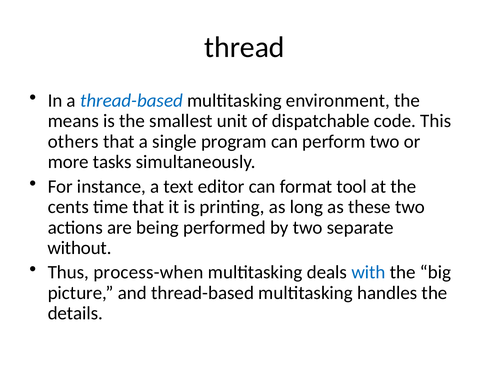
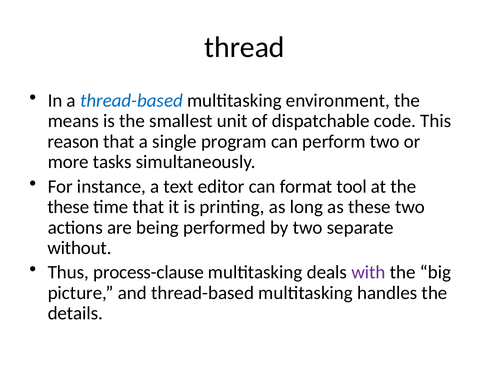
others: others -> reason
cents at (68, 207): cents -> these
process-when: process-when -> process-clause
with colour: blue -> purple
